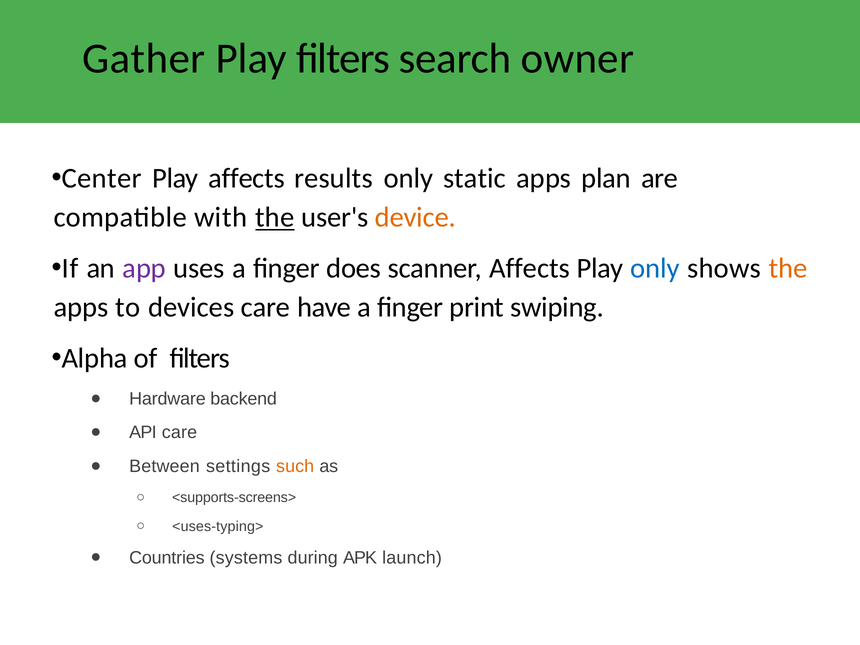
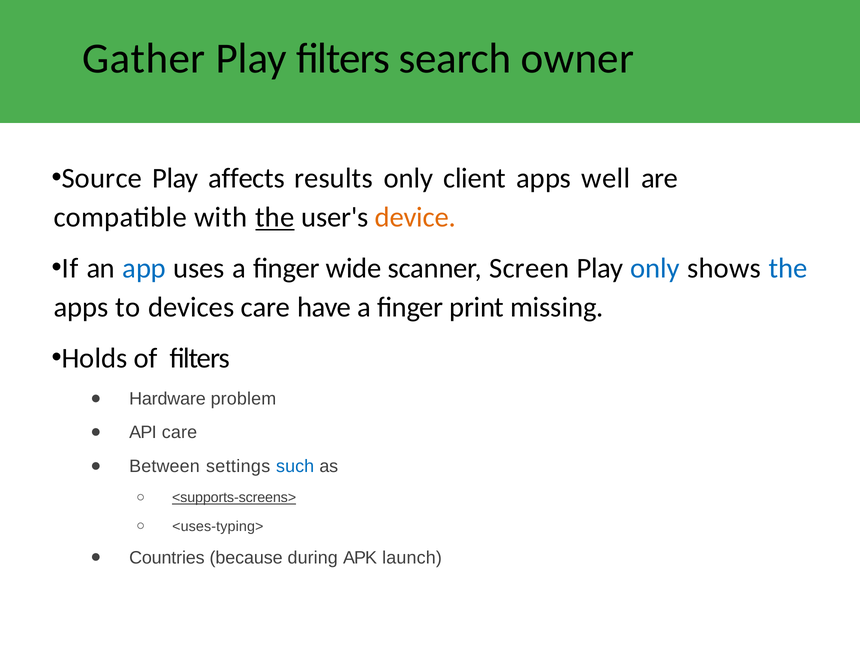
Center: Center -> Source
static: static -> client
plan: plan -> well
app colour: purple -> blue
does: does -> wide
scanner Affects: Affects -> Screen
the at (788, 268) colour: orange -> blue
swiping: swiping -> missing
Alpha: Alpha -> Holds
backend: backend -> problem
such colour: orange -> blue
<supports-screens> underline: none -> present
systems: systems -> because
